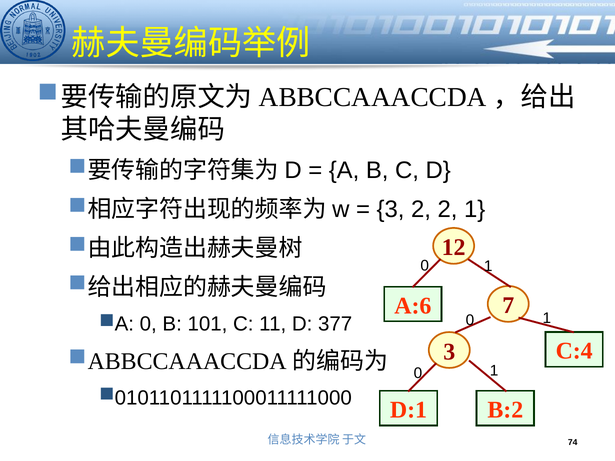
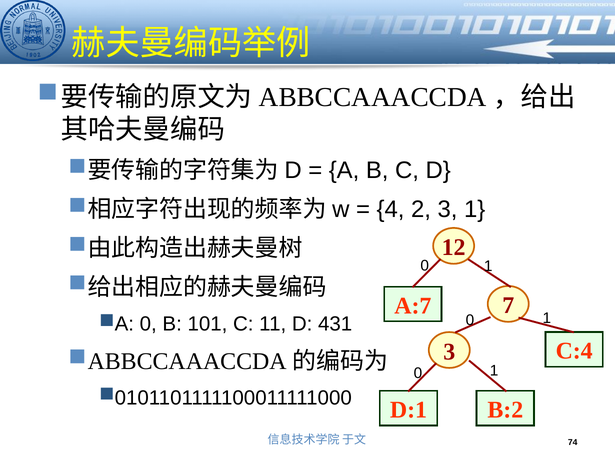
3 at (391, 210): 3 -> 4
2 2: 2 -> 3
A:6: A:6 -> A:7
377: 377 -> 431
